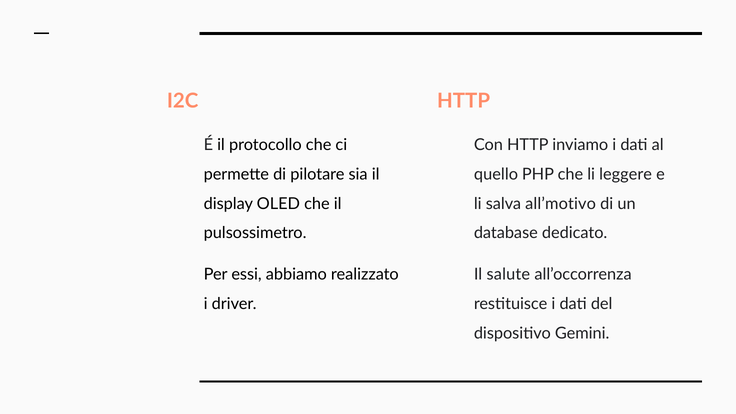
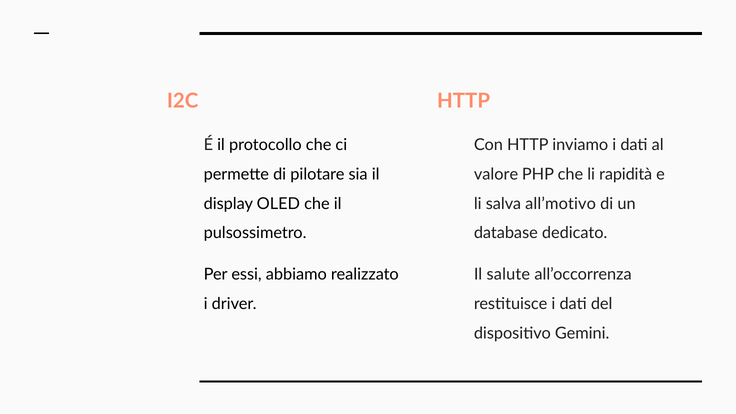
quello: quello -> valore
leggere: leggere -> rapidità
